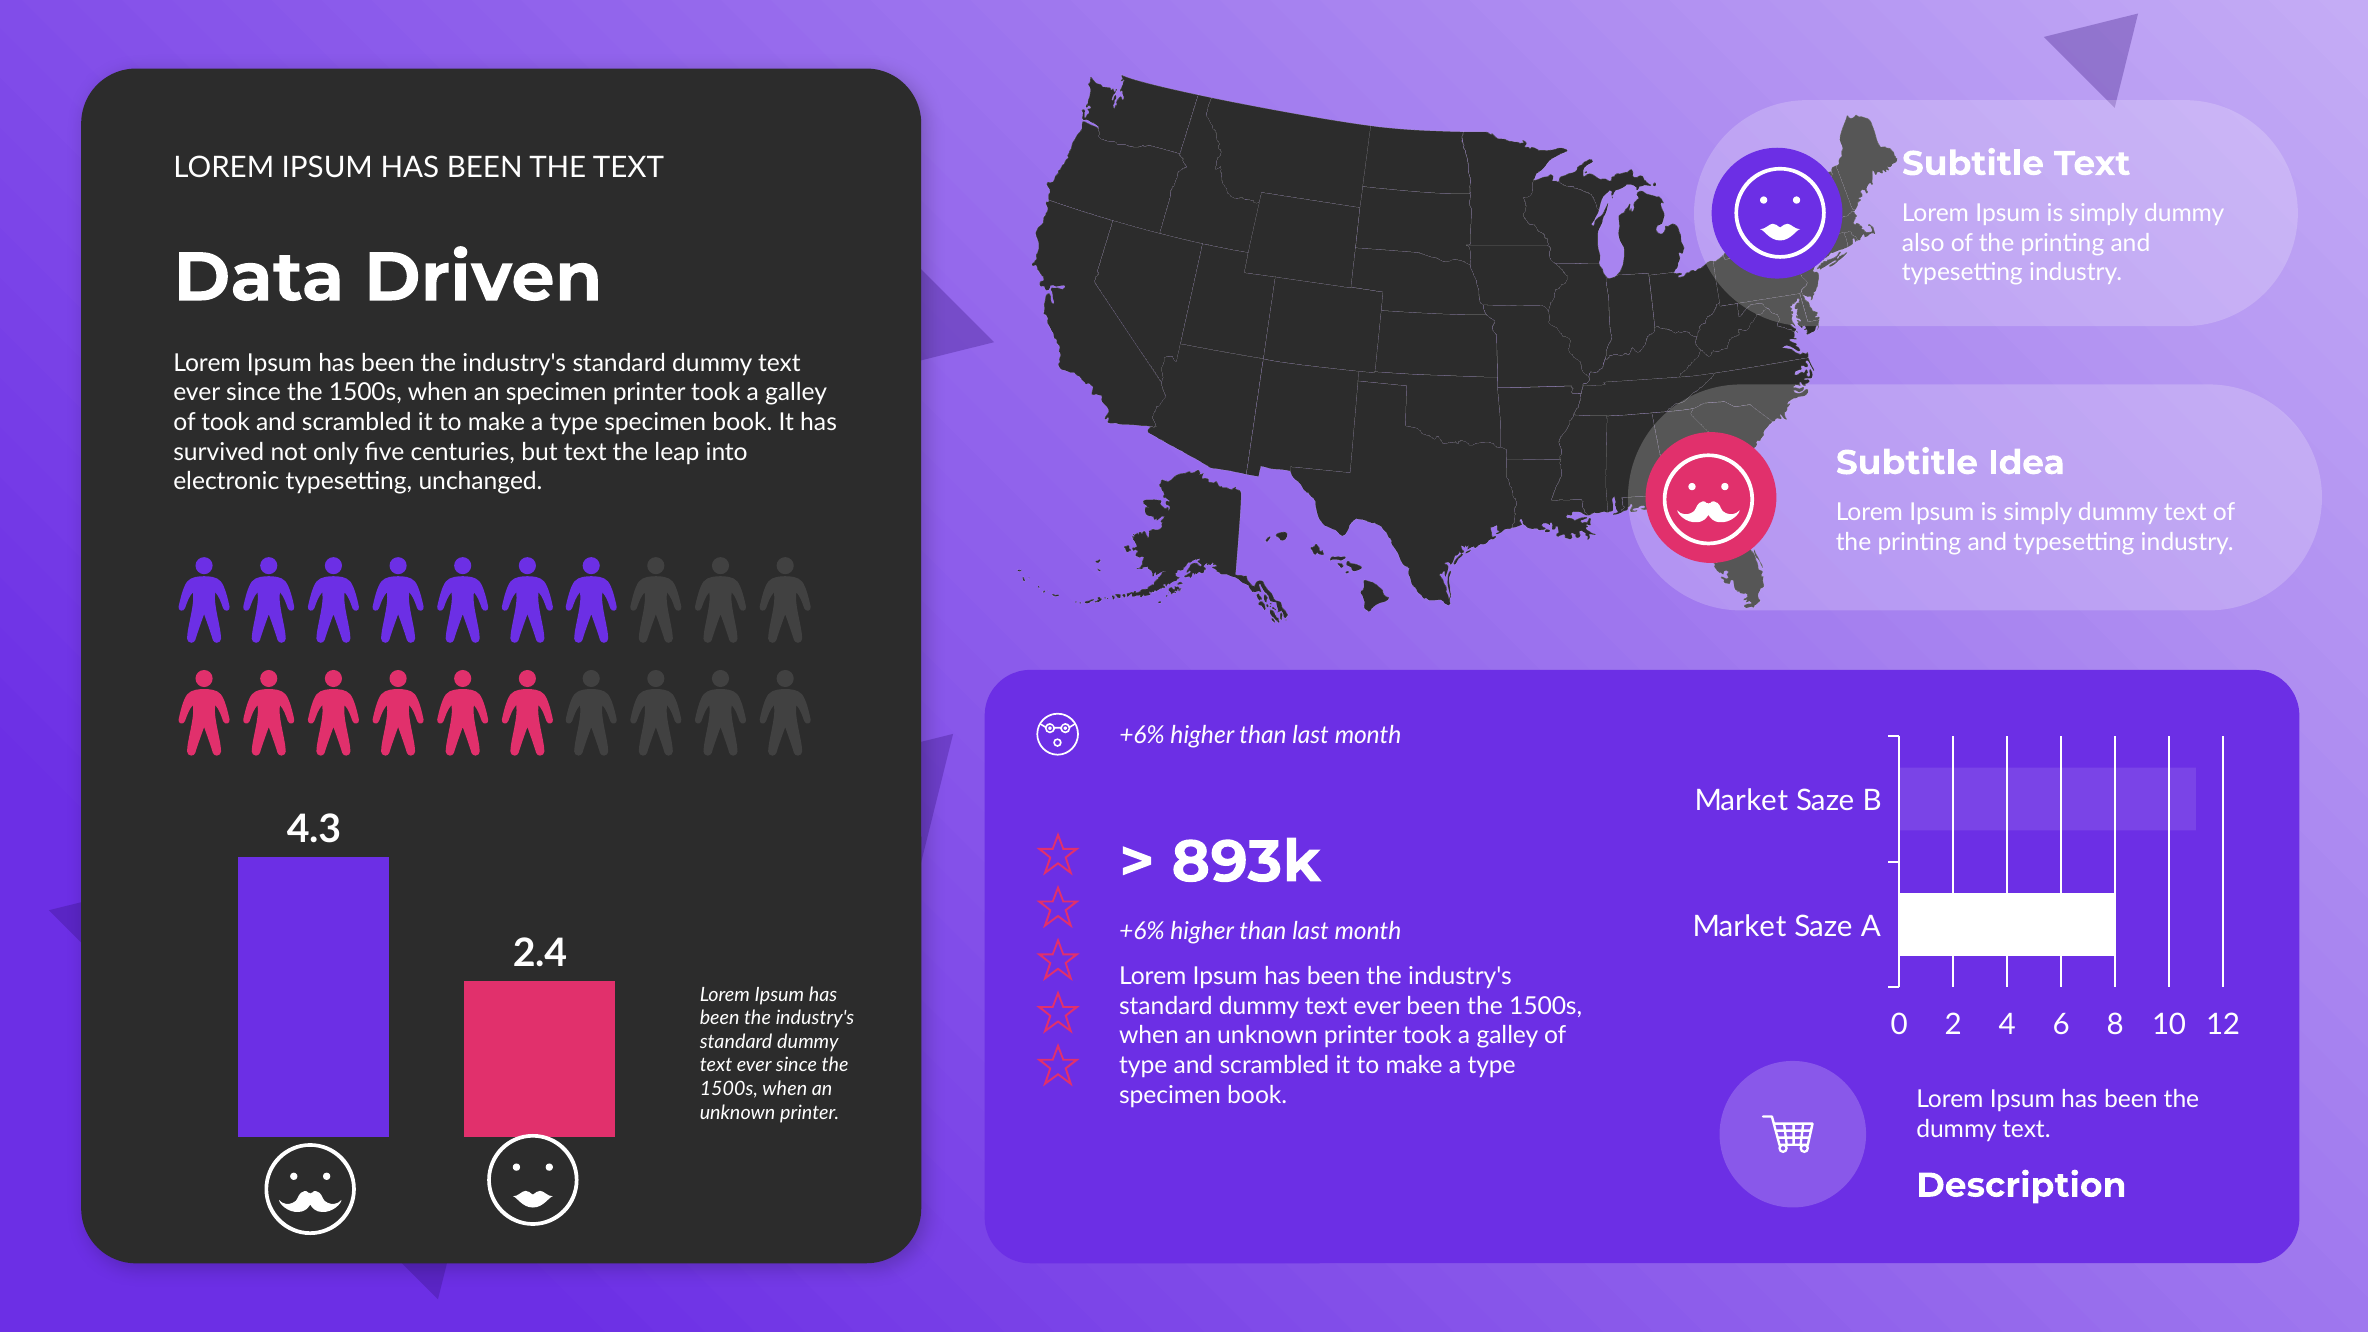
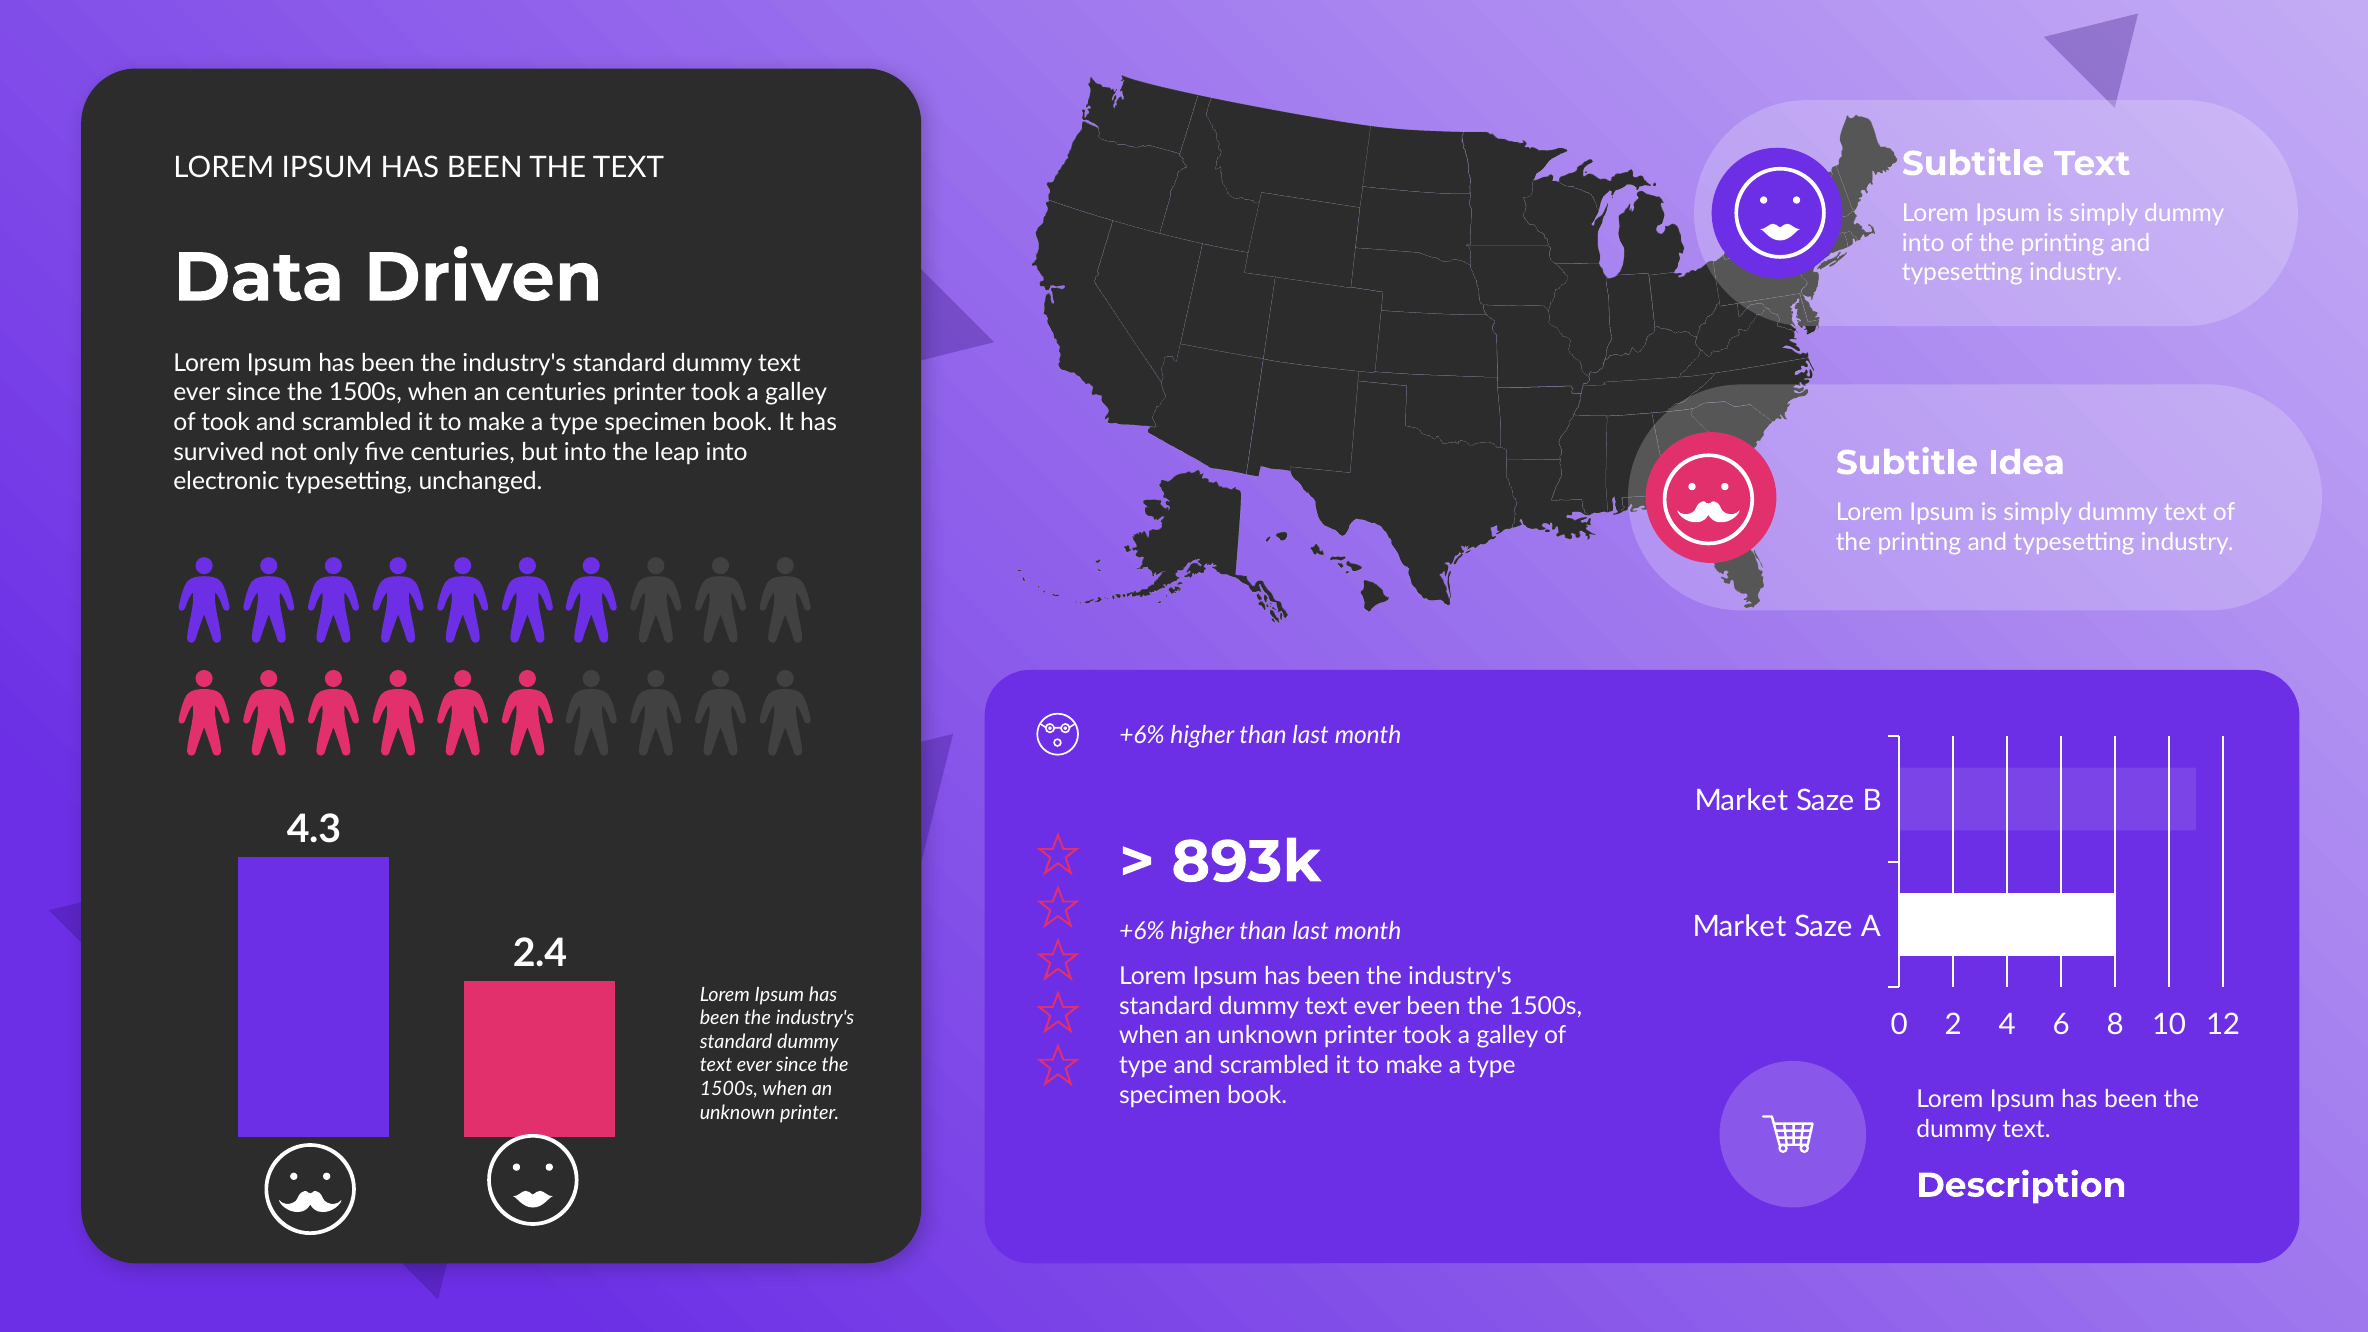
also at (1923, 243): also -> into
an specimen: specimen -> centuries
but text: text -> into
